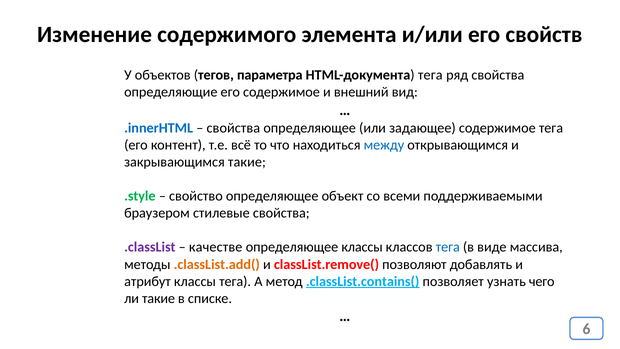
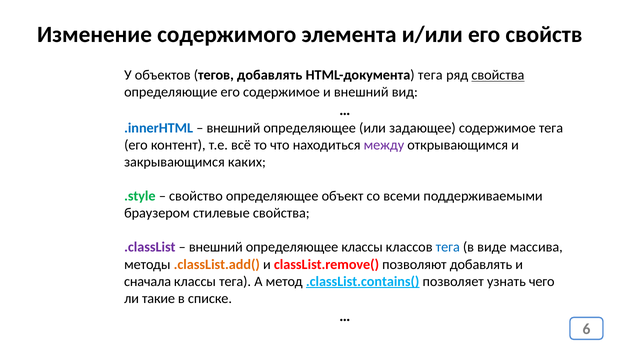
тегов параметра: параметра -> добавлять
свойства at (498, 75) underline: none -> present
свойства at (233, 128): свойства -> внешний
между colour: blue -> purple
закрывающимся такие: такие -> каких
качестве at (216, 247): качестве -> внешний
атрибут: атрибут -> сначала
